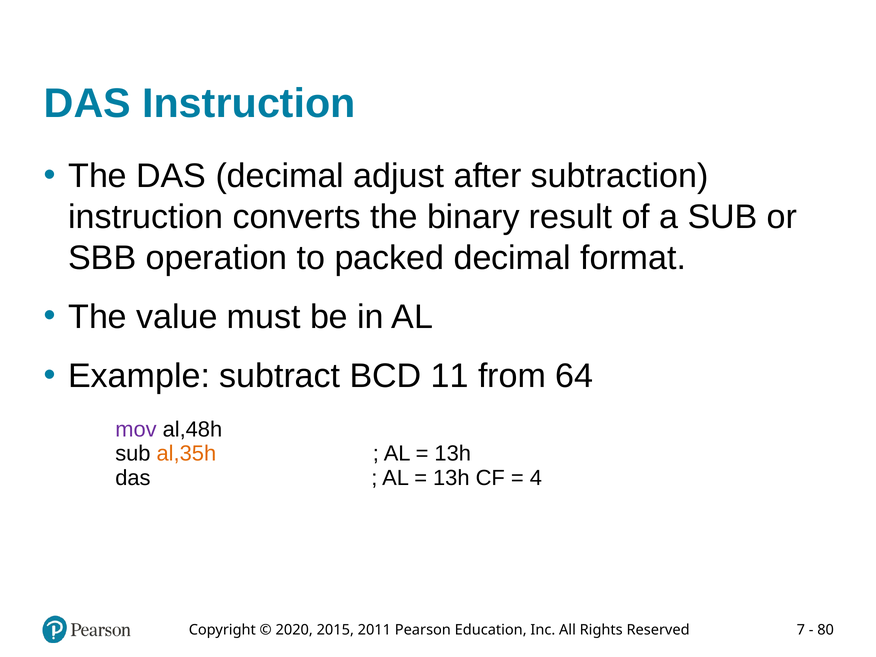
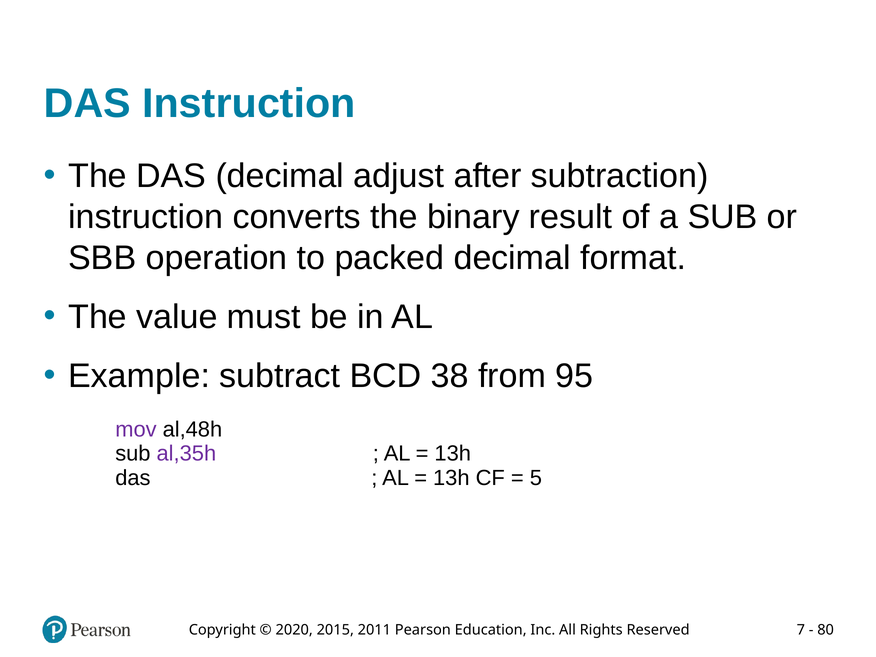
11: 11 -> 38
64: 64 -> 95
al,35h colour: orange -> purple
4: 4 -> 5
